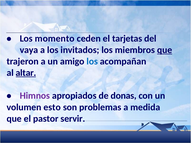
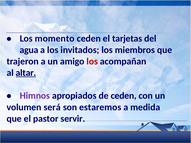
vaya: vaya -> agua
que at (165, 50) underline: present -> none
los at (92, 61) colour: blue -> red
de donas: donas -> ceden
esto: esto -> será
problemas: problemas -> estaremos
